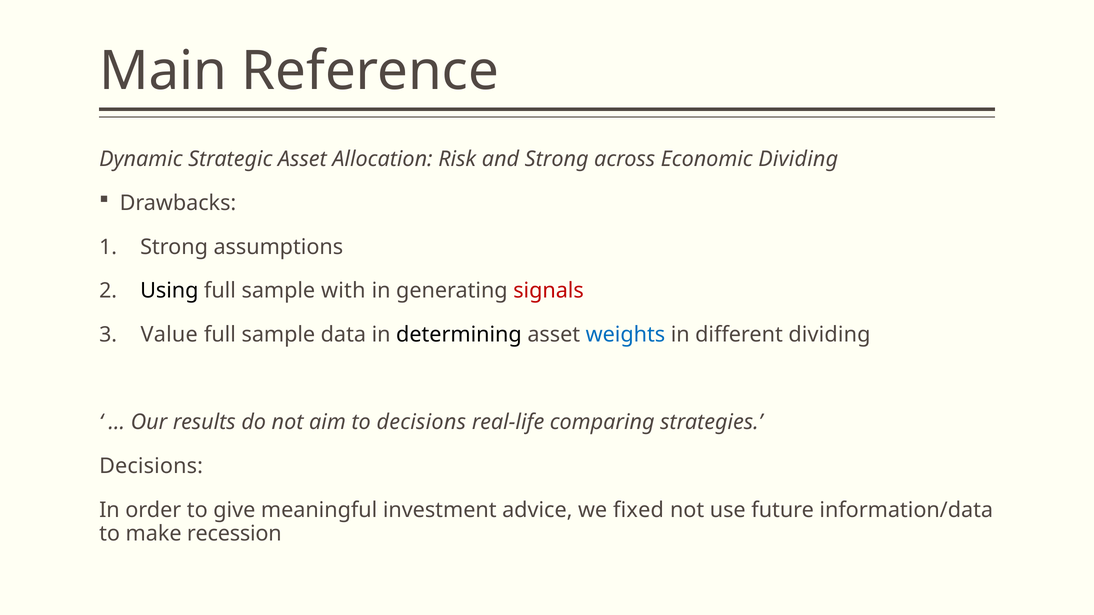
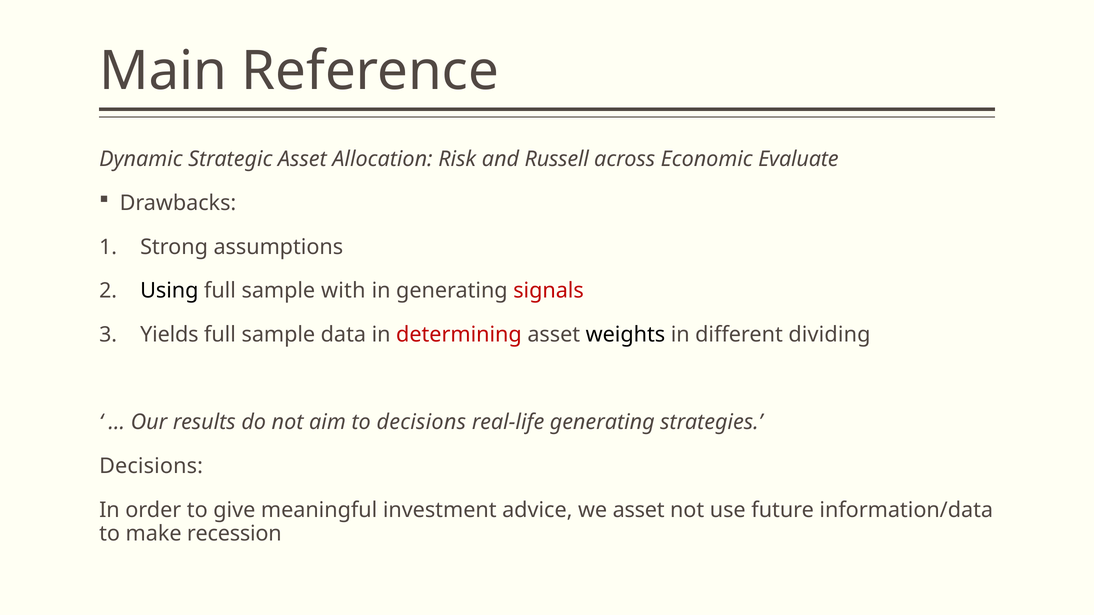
and Strong: Strong -> Russell
Economic Dividing: Dividing -> Evaluate
Value: Value -> Yields
determining colour: black -> red
weights colour: blue -> black
real-life comparing: comparing -> generating
we fixed: fixed -> asset
